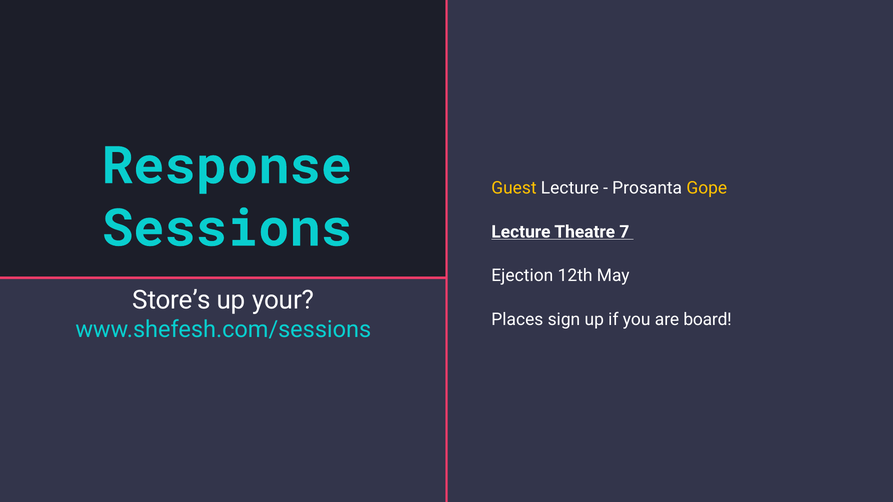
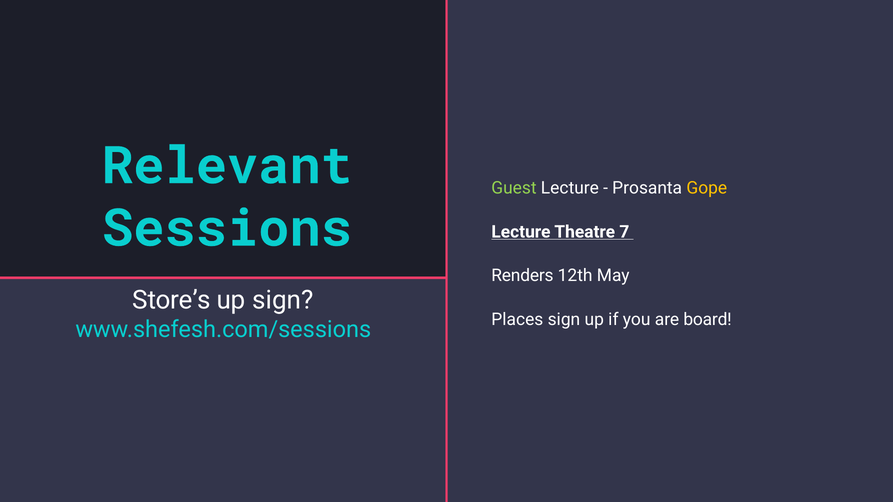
Response: Response -> Relevant
Guest colour: yellow -> light green
Ejection: Ejection -> Renders
up your: your -> sign
